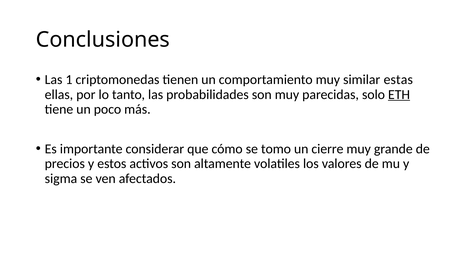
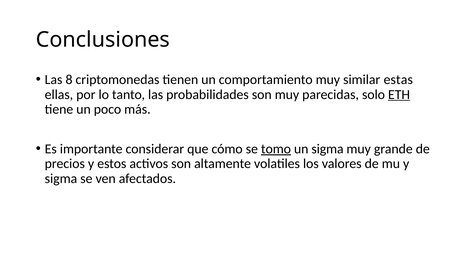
1: 1 -> 8
tomo underline: none -> present
un cierre: cierre -> sigma
